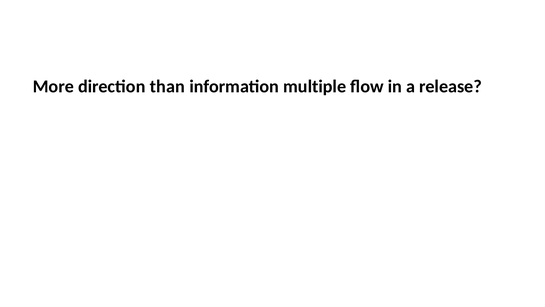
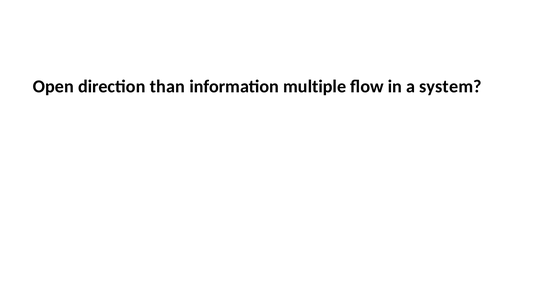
More: More -> Open
release: release -> system
